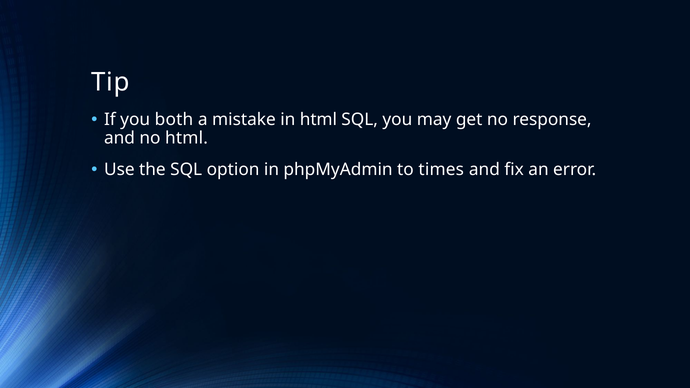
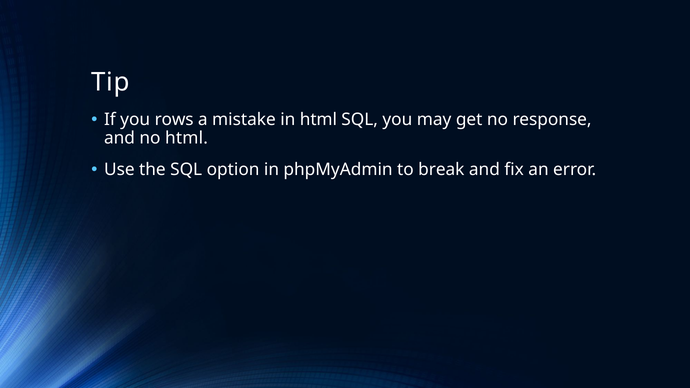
both: both -> rows
times: times -> break
